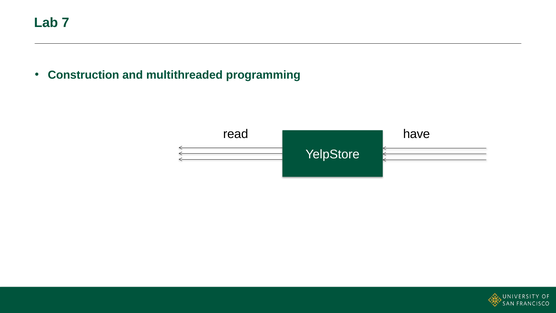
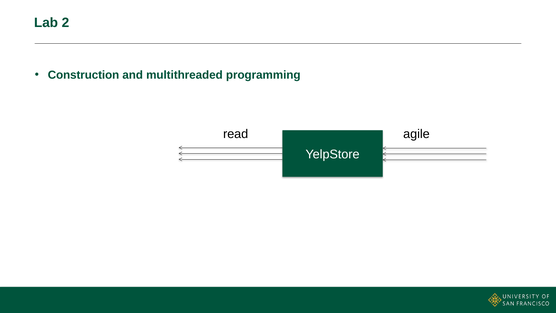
7: 7 -> 2
have: have -> agile
